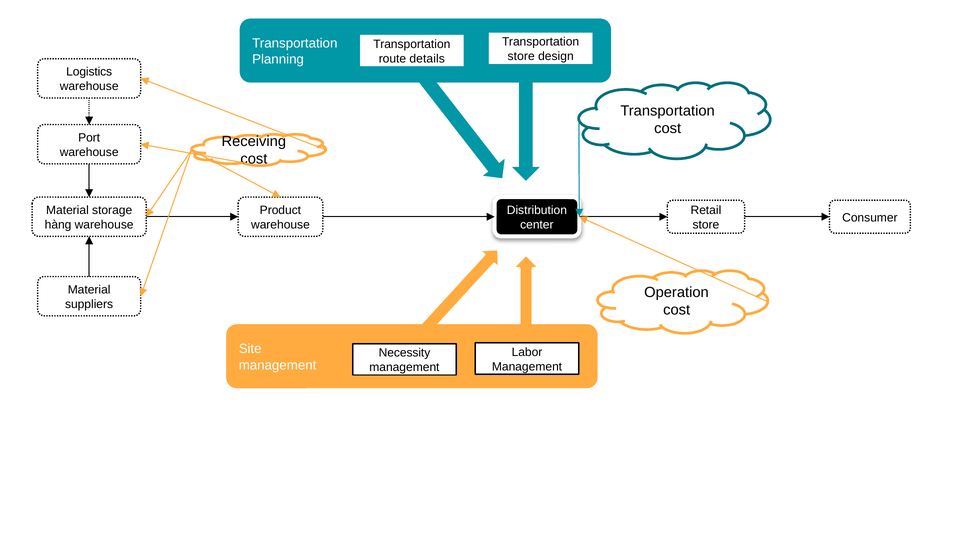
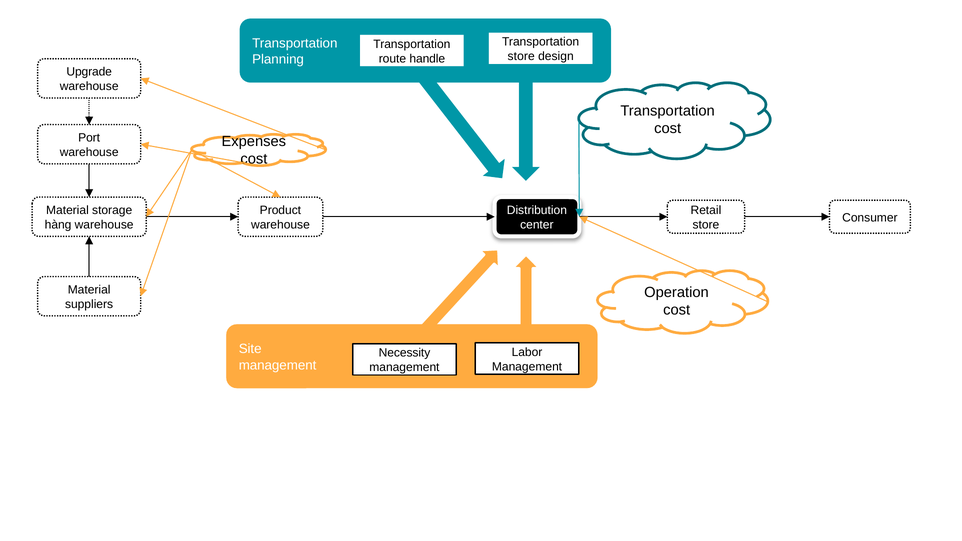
details: details -> handle
Logistics: Logistics -> Upgrade
Receiving: Receiving -> Expenses
